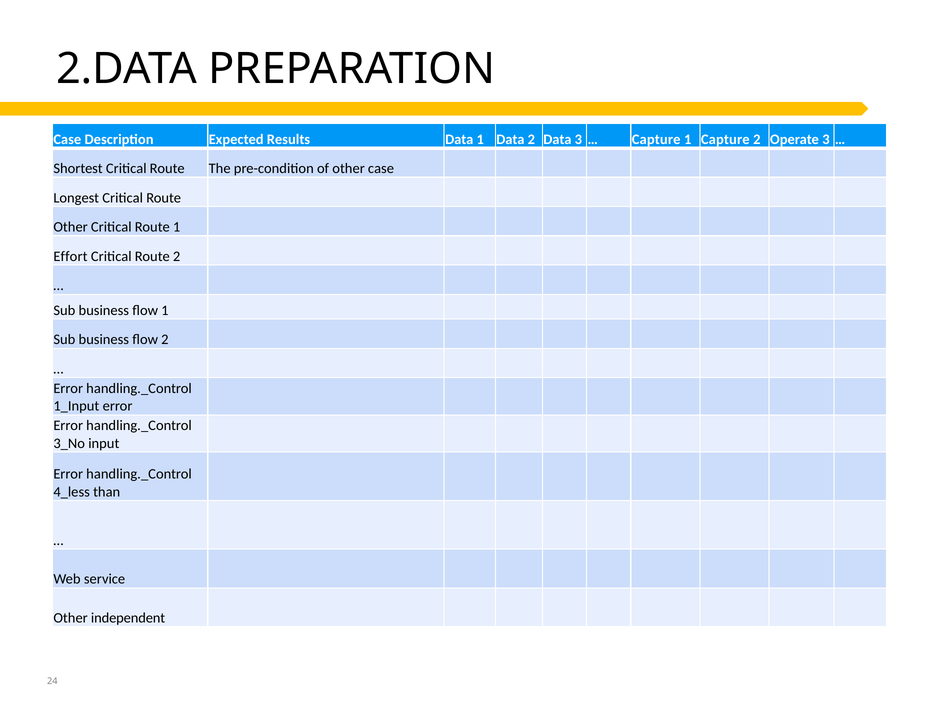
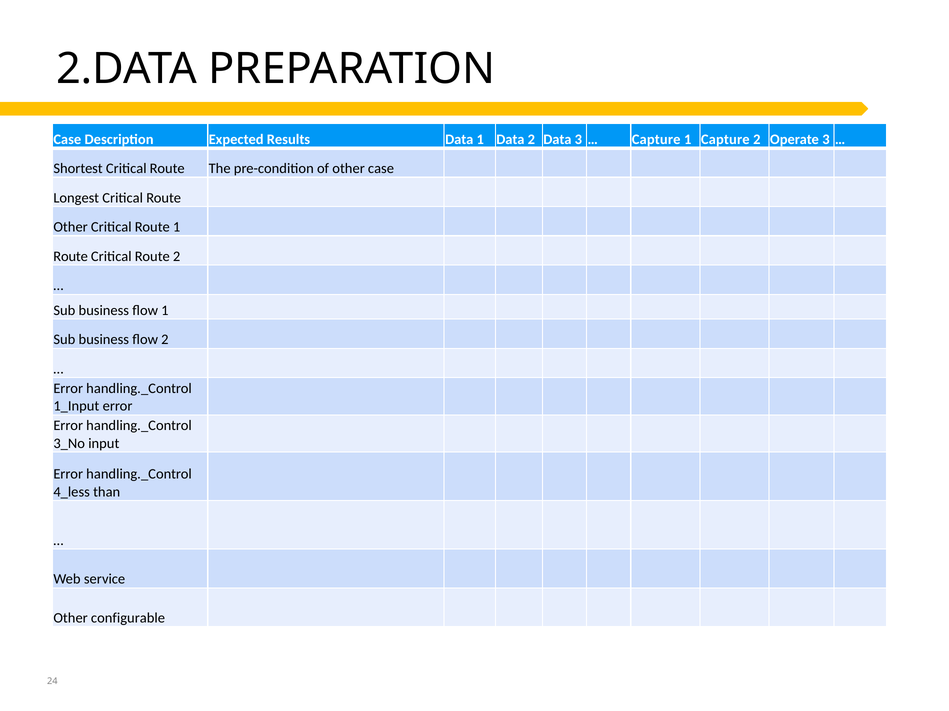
Effort at (70, 257): Effort -> Route
independent: independent -> configurable
